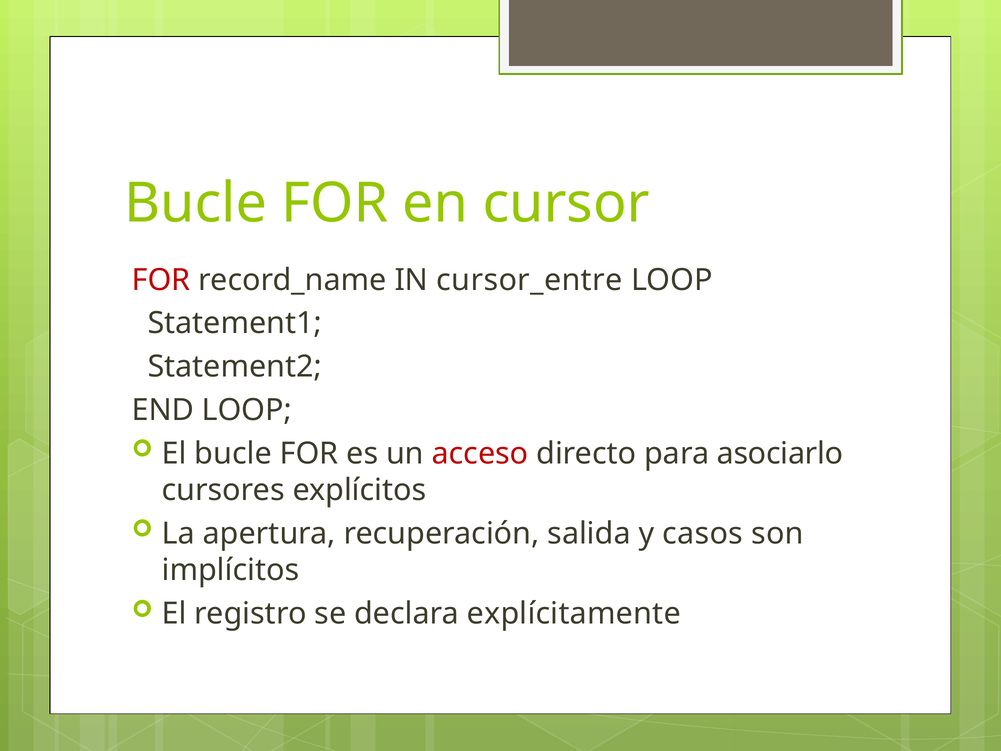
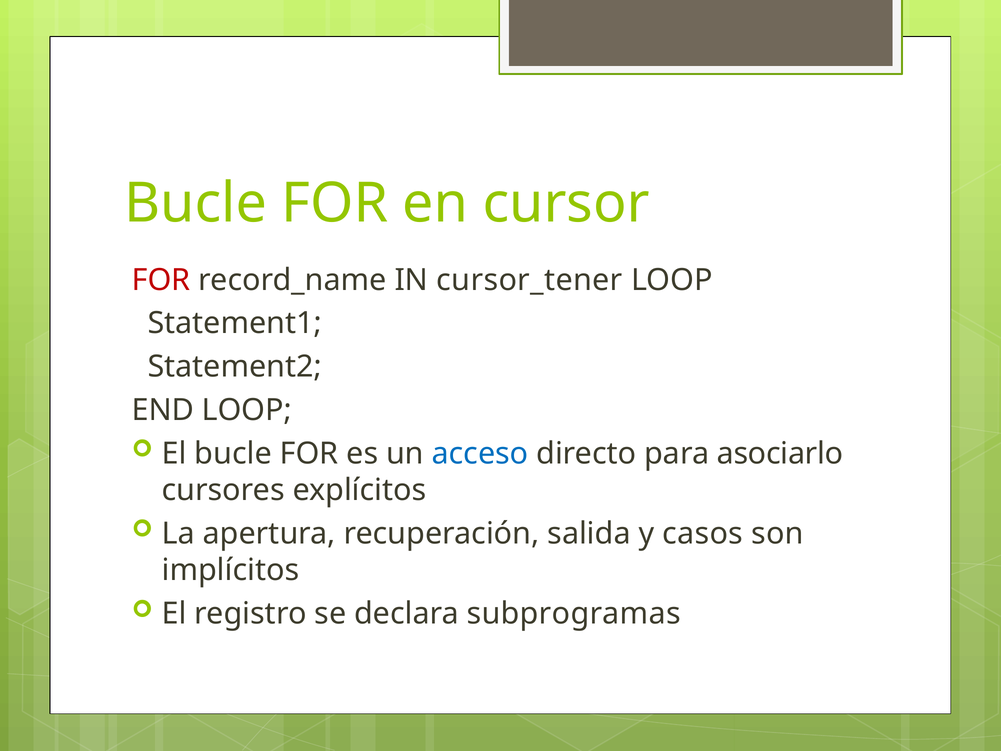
cursor_entre: cursor_entre -> cursor_tener
acceso colour: red -> blue
explícitamente: explícitamente -> subprogramas
